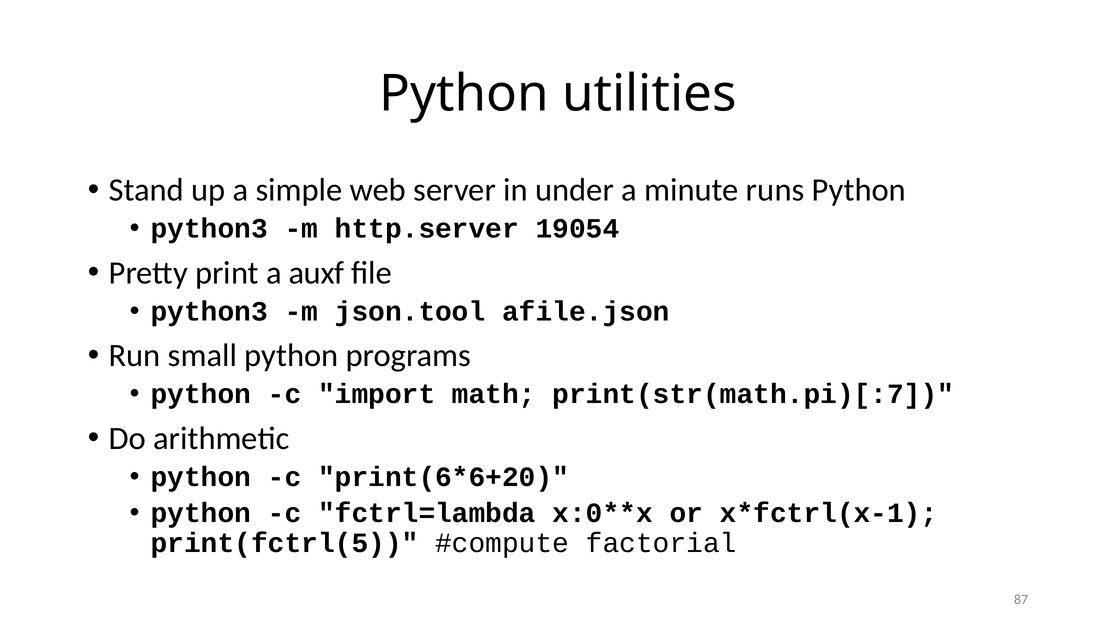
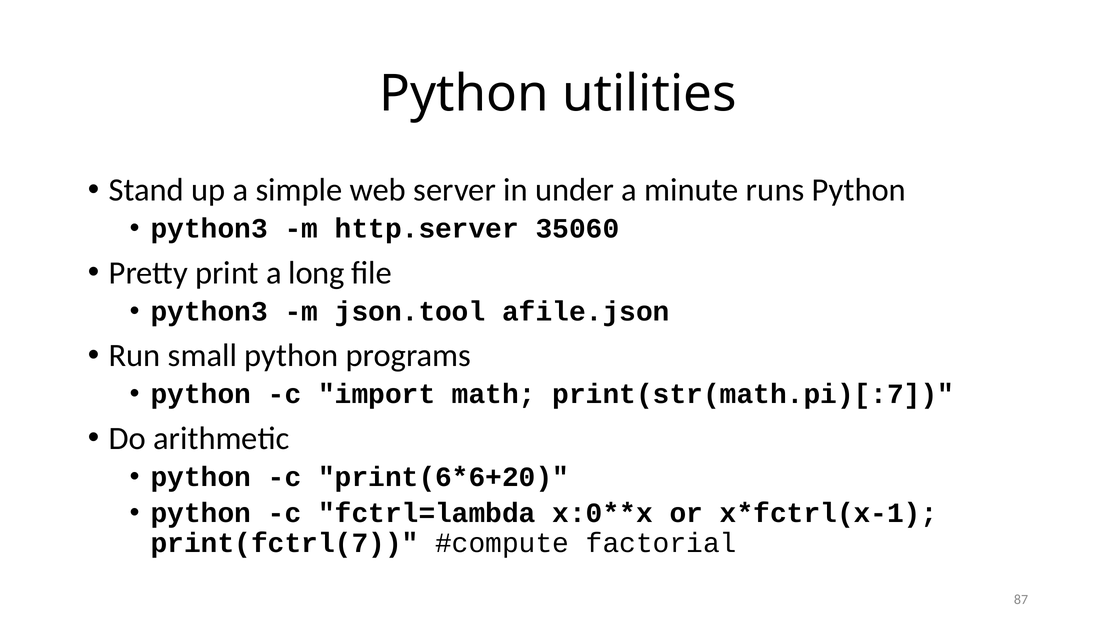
19054: 19054 -> 35060
auxf: auxf -> long
print(fctrl(5: print(fctrl(5 -> print(fctrl(7
